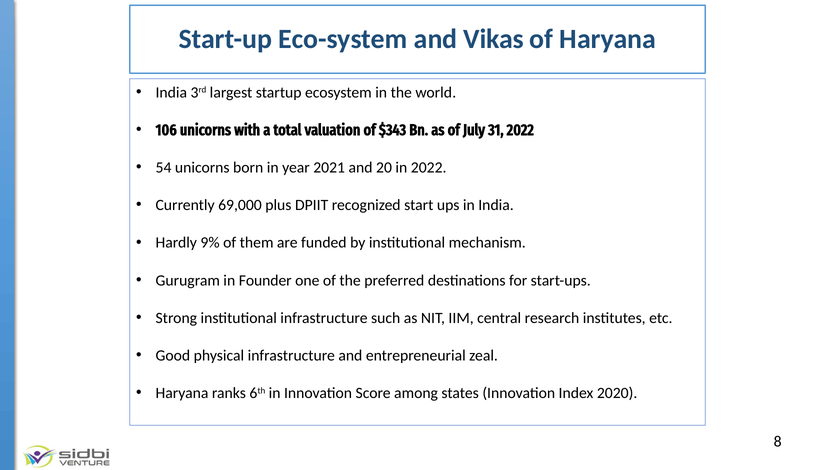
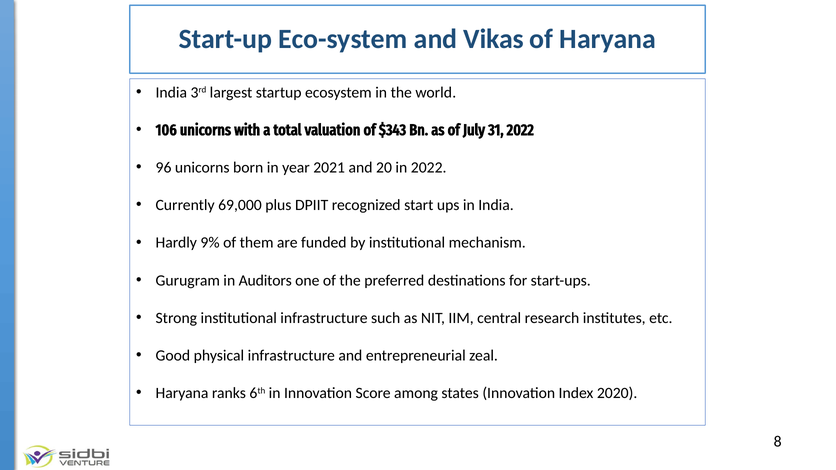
54: 54 -> 96
Founder: Founder -> Auditors
